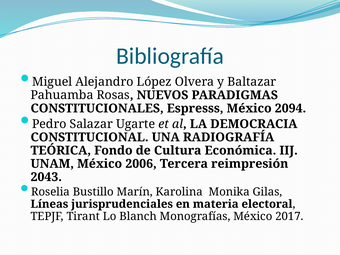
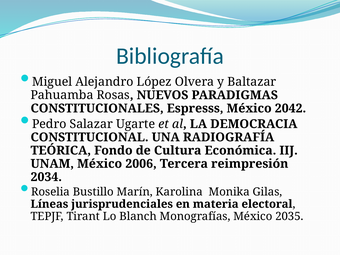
2094: 2094 -> 2042
2043: 2043 -> 2034
2017: 2017 -> 2035
